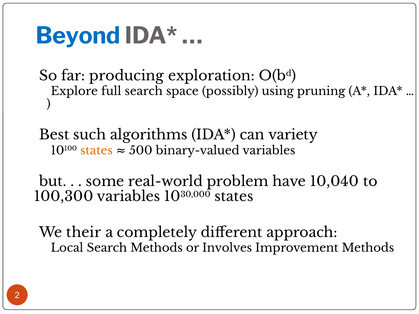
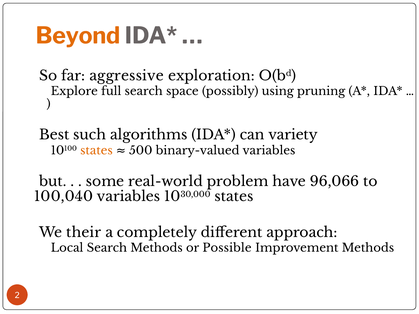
Beyond colour: blue -> orange
producing: producing -> aggressive
10,040: 10,040 -> 96,066
100,300: 100,300 -> 100,040
Involves: Involves -> Possible
